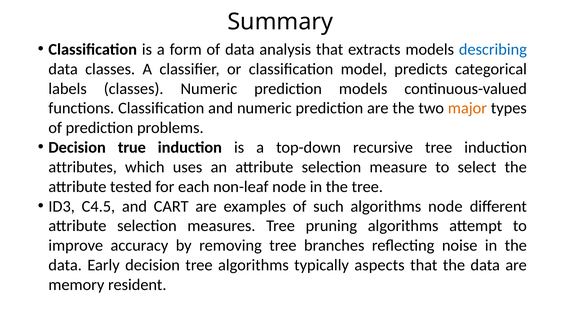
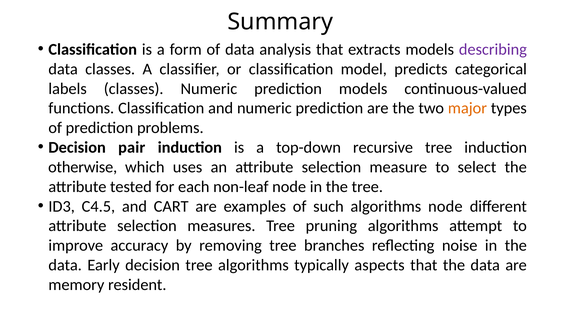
describing colour: blue -> purple
true: true -> pair
attributes: attributes -> otherwise
